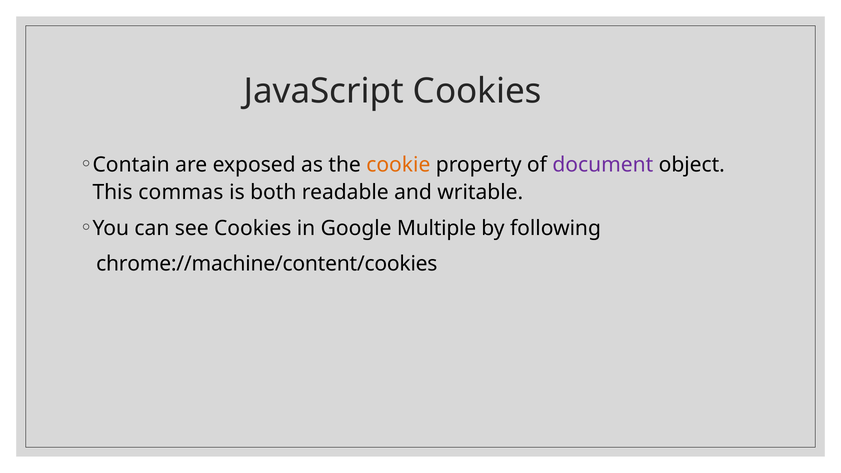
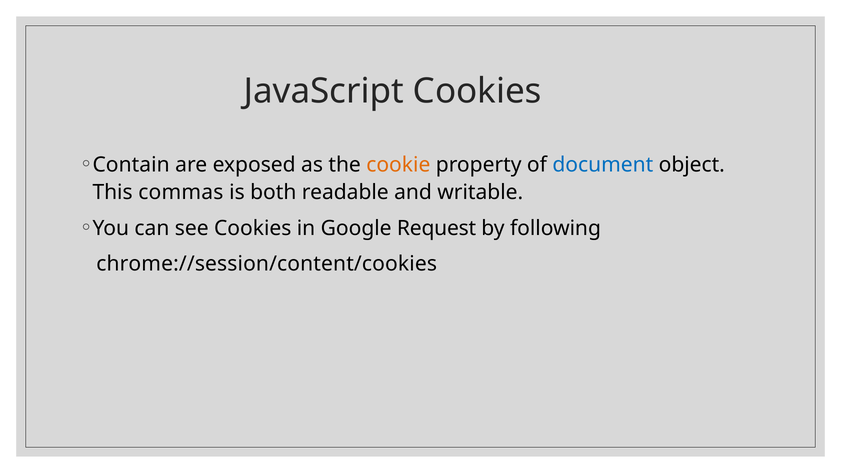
document colour: purple -> blue
Multiple: Multiple -> Request
chrome://machine/content/cookies: chrome://machine/content/cookies -> chrome://session/content/cookies
